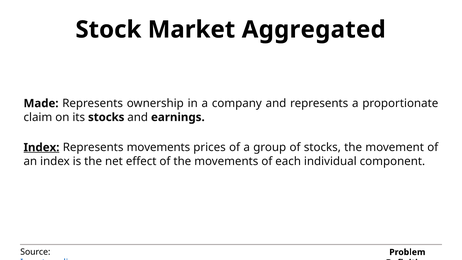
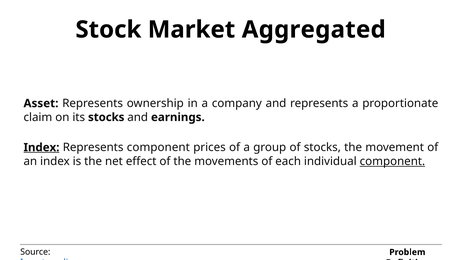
Made: Made -> Asset
Represents movements: movements -> component
component at (392, 161) underline: none -> present
